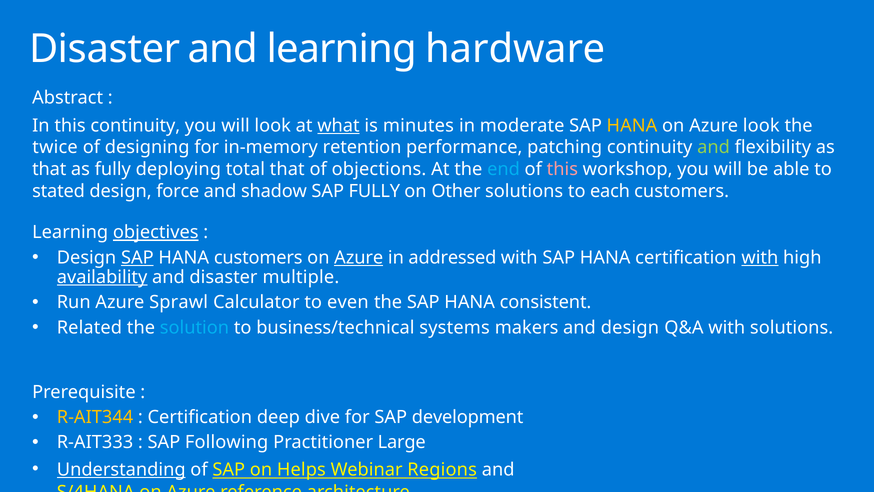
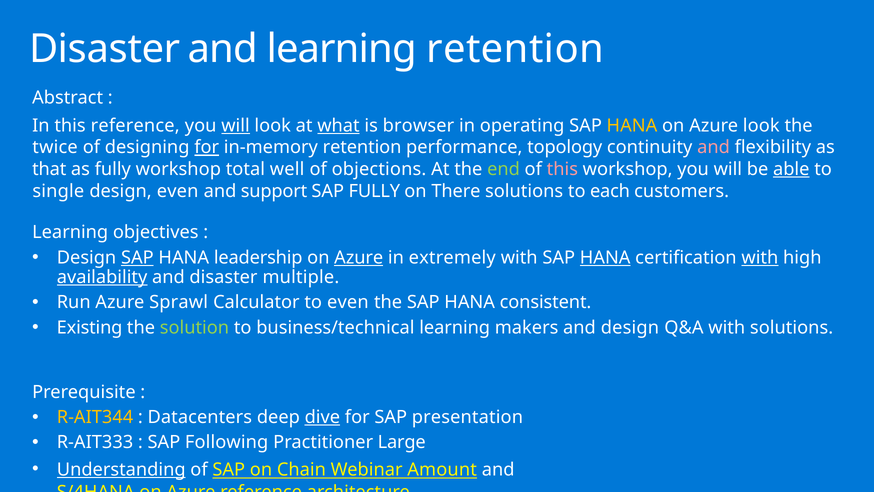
learning hardware: hardware -> retention
this continuity: continuity -> reference
will at (235, 125) underline: none -> present
minutes: minutes -> browser
moderate: moderate -> operating
for at (207, 147) underline: none -> present
patching: patching -> topology
and at (714, 147) colour: light green -> pink
fully deploying: deploying -> workshop
total that: that -> well
end colour: light blue -> light green
able underline: none -> present
stated: stated -> single
design force: force -> even
shadow: shadow -> support
Other: Other -> There
objectives underline: present -> none
HANA customers: customers -> leadership
addressed: addressed -> extremely
HANA at (605, 257) underline: none -> present
Related: Related -> Existing
solution colour: light blue -> light green
business/technical systems: systems -> learning
Certification at (200, 417): Certification -> Datacenters
dive underline: none -> present
development: development -> presentation
Helps: Helps -> Chain
Regions: Regions -> Amount
